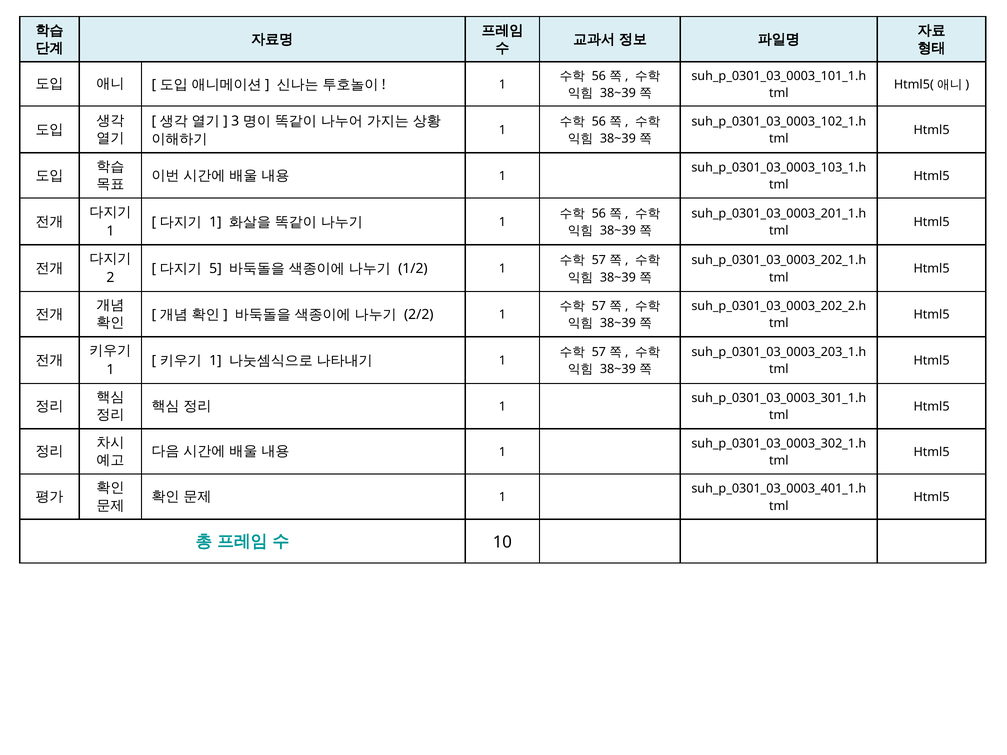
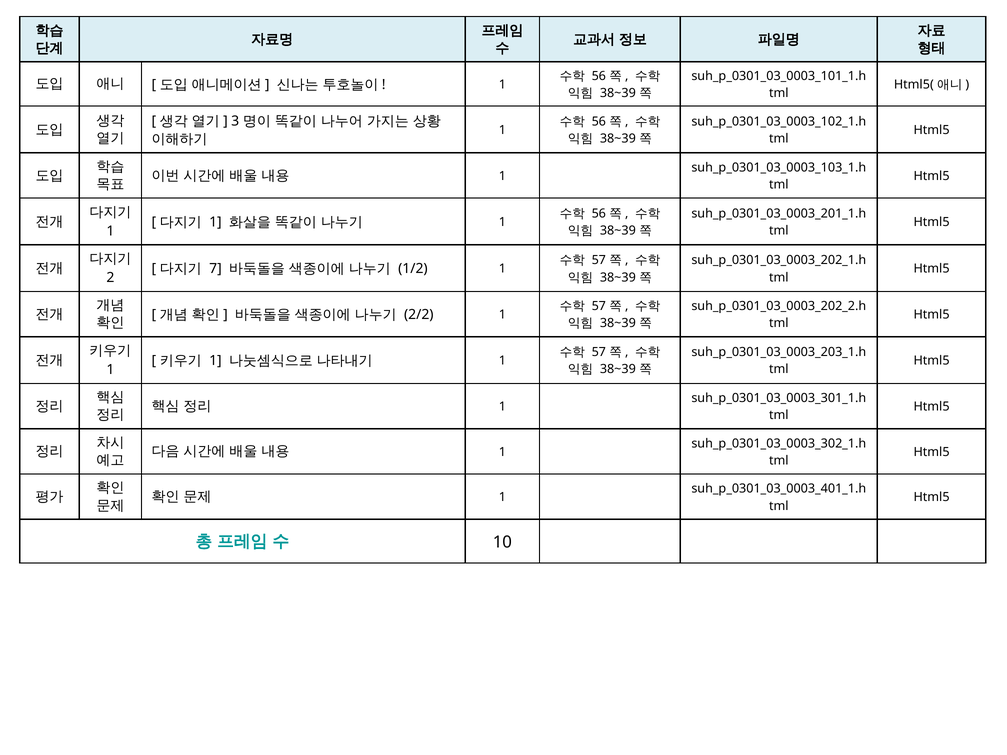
5: 5 -> 7
